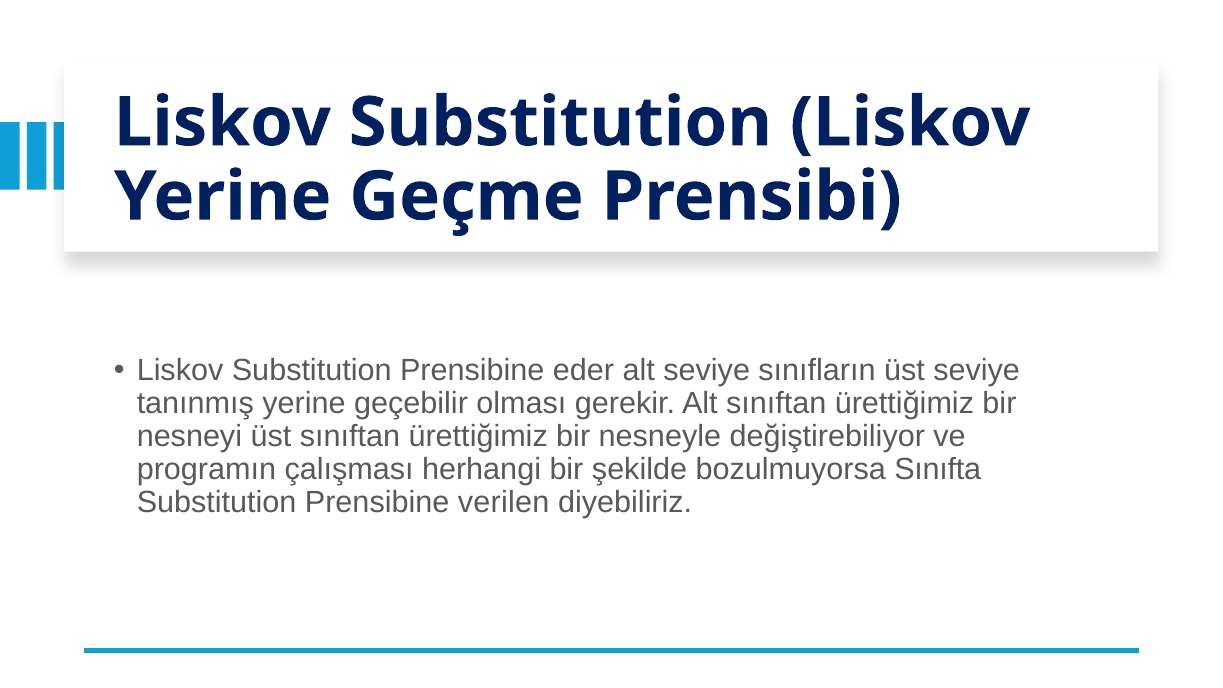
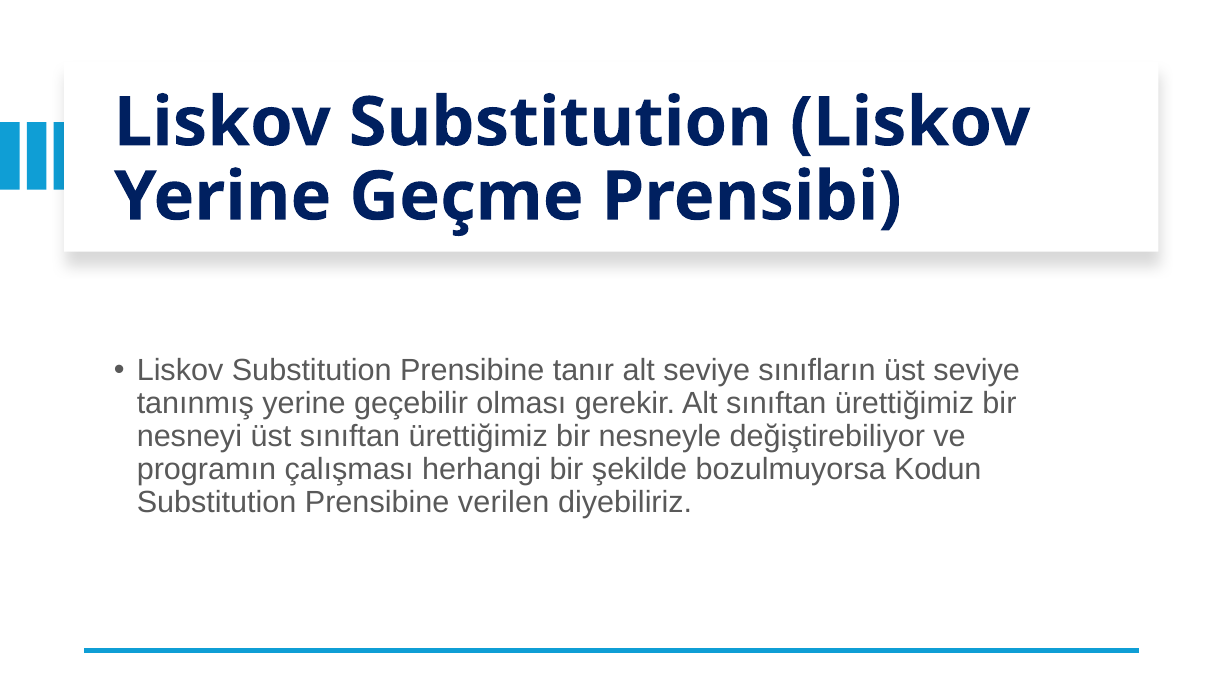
eder: eder -> tanır
Sınıfta: Sınıfta -> Kodun
